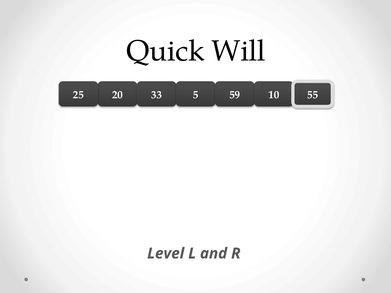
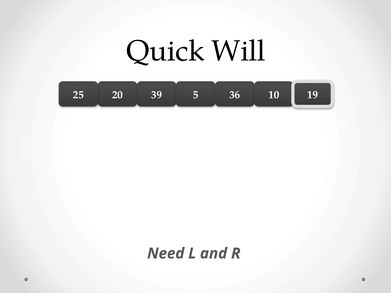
33: 33 -> 39
59: 59 -> 36
55: 55 -> 19
Level: Level -> Need
